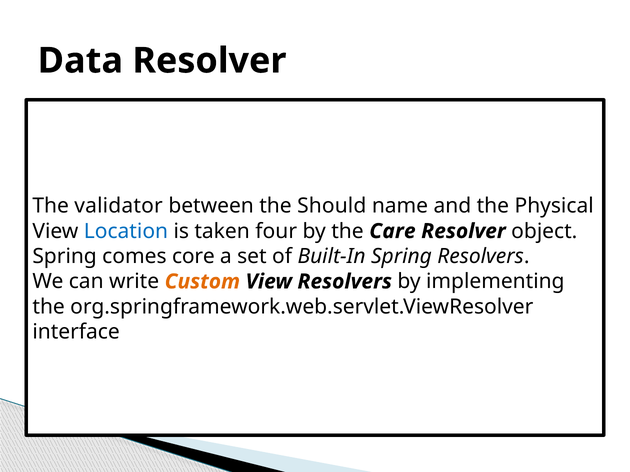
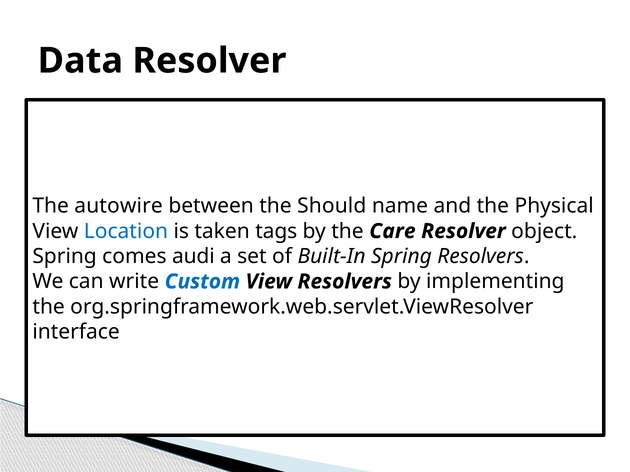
validator: validator -> autowire
four: four -> tags
core: core -> audi
Custom colour: orange -> blue
